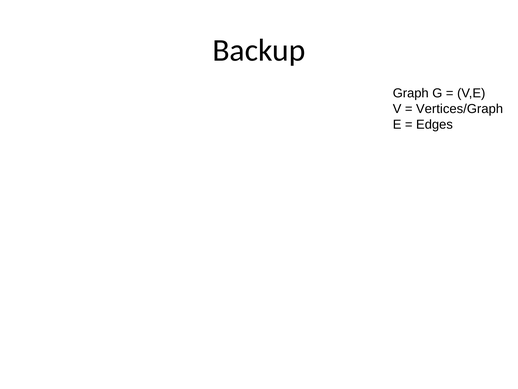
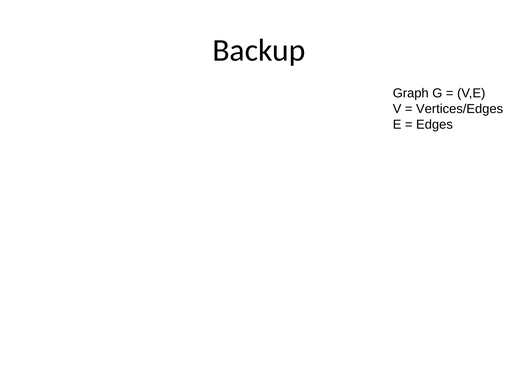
Vertices/Graph: Vertices/Graph -> Vertices/Edges
